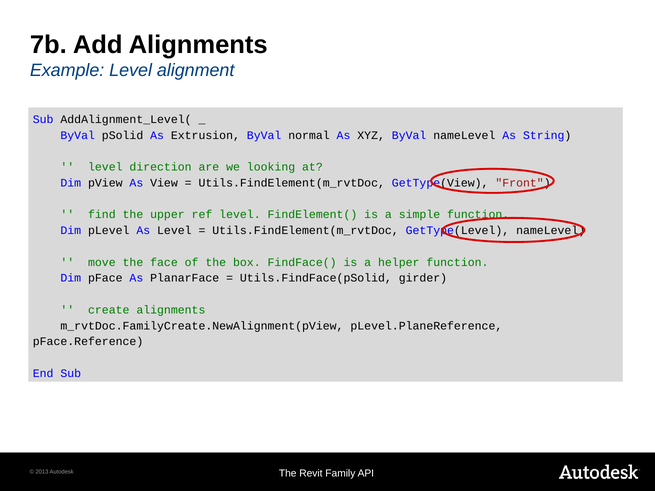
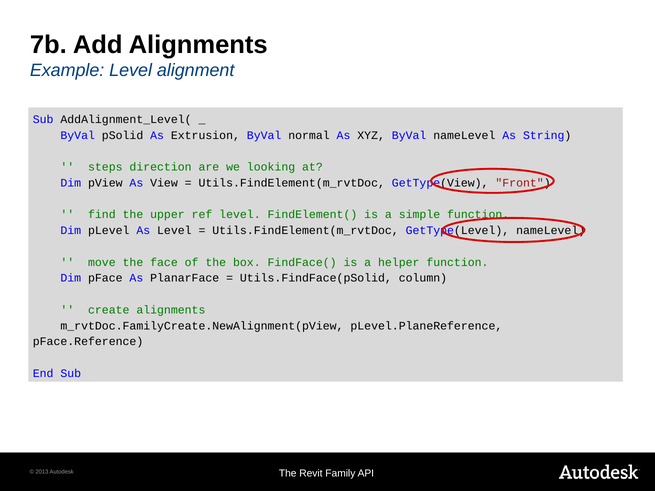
level at (105, 167): level -> steps
girder: girder -> column
